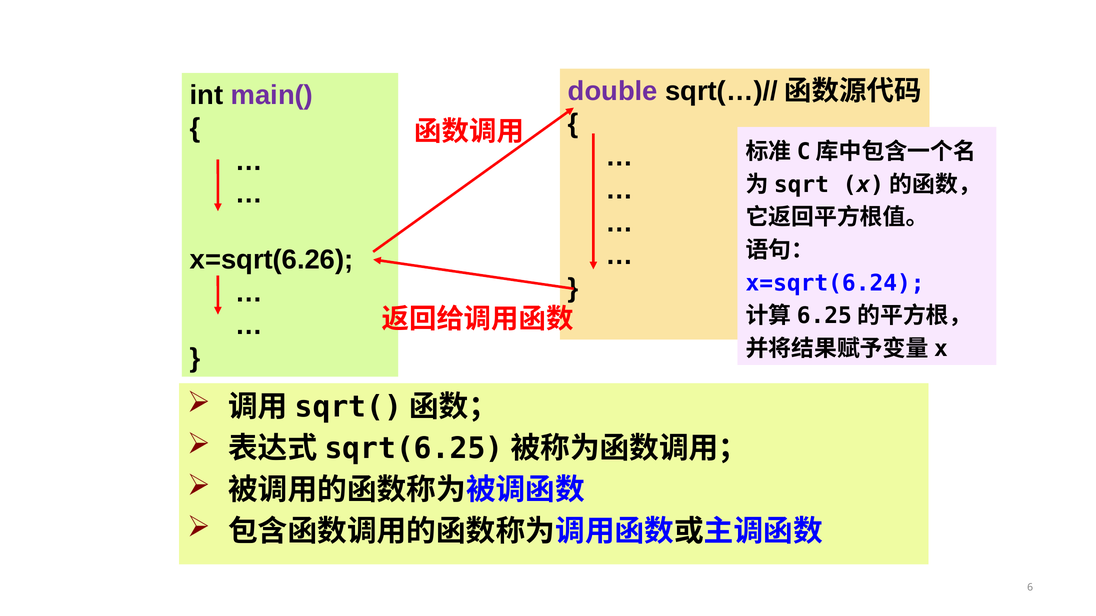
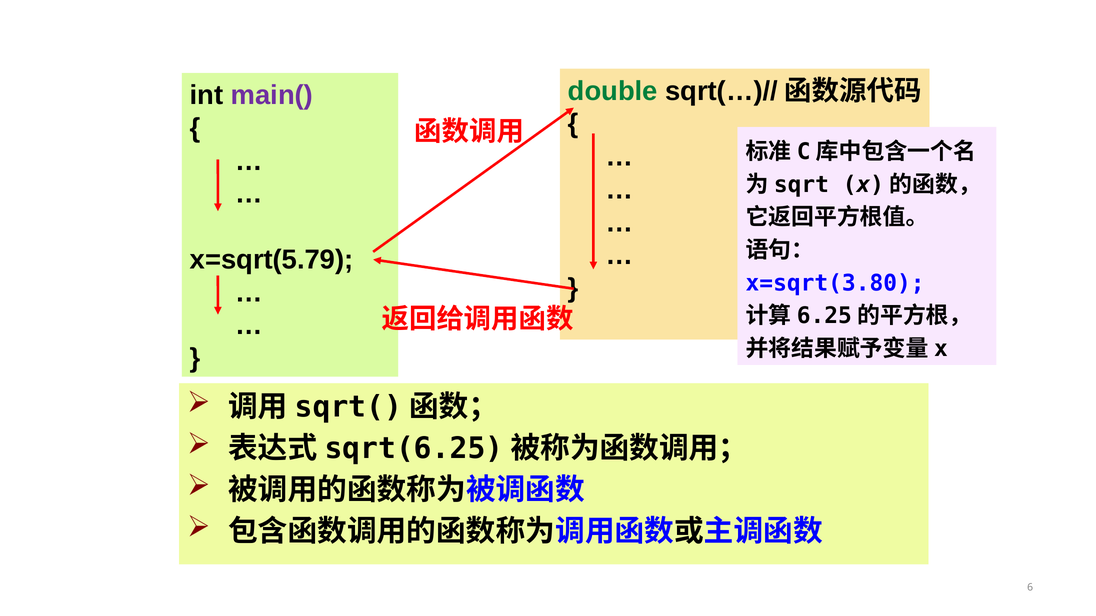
double colour: purple -> green
x=sqrt(6.26: x=sqrt(6.26 -> x=sqrt(5.79
x=sqrt(6.24: x=sqrt(6.24 -> x=sqrt(3.80
